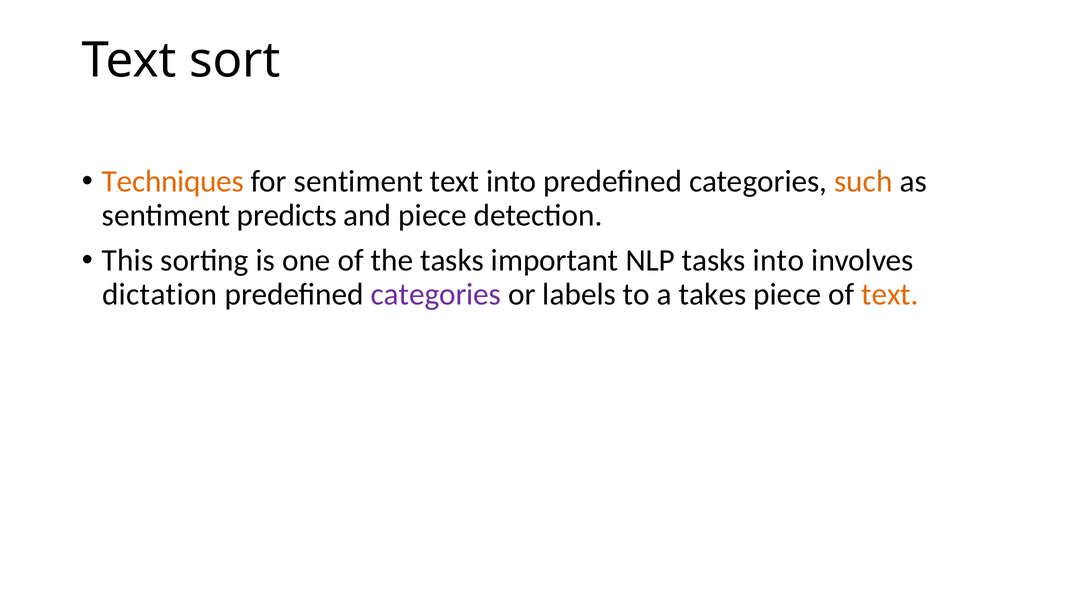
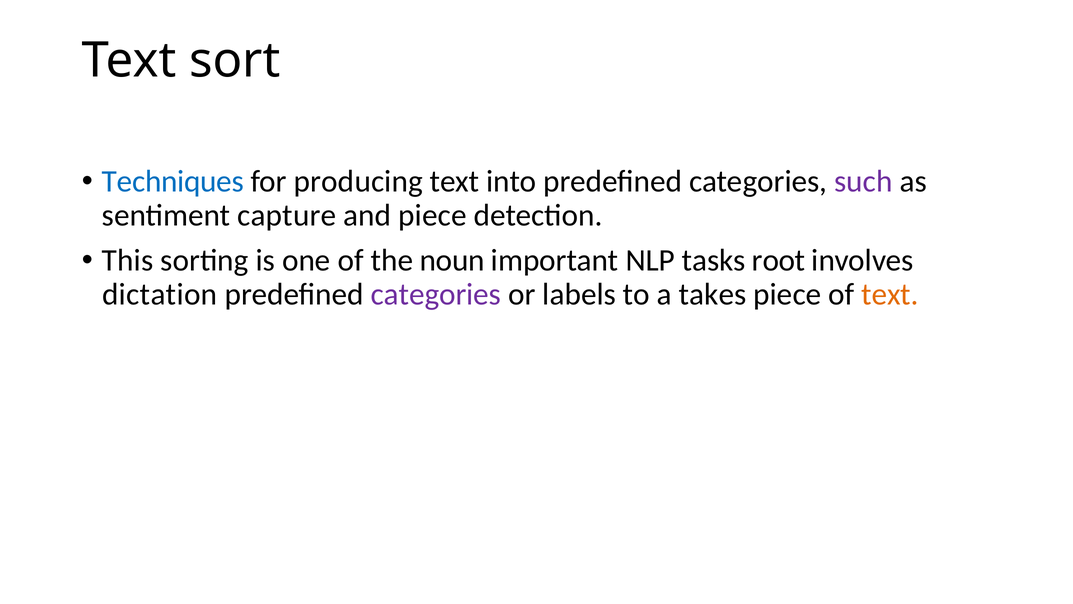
Techniques colour: orange -> blue
for sentiment: sentiment -> producing
such colour: orange -> purple
predicts: predicts -> capture
the tasks: tasks -> noun
tasks into: into -> root
